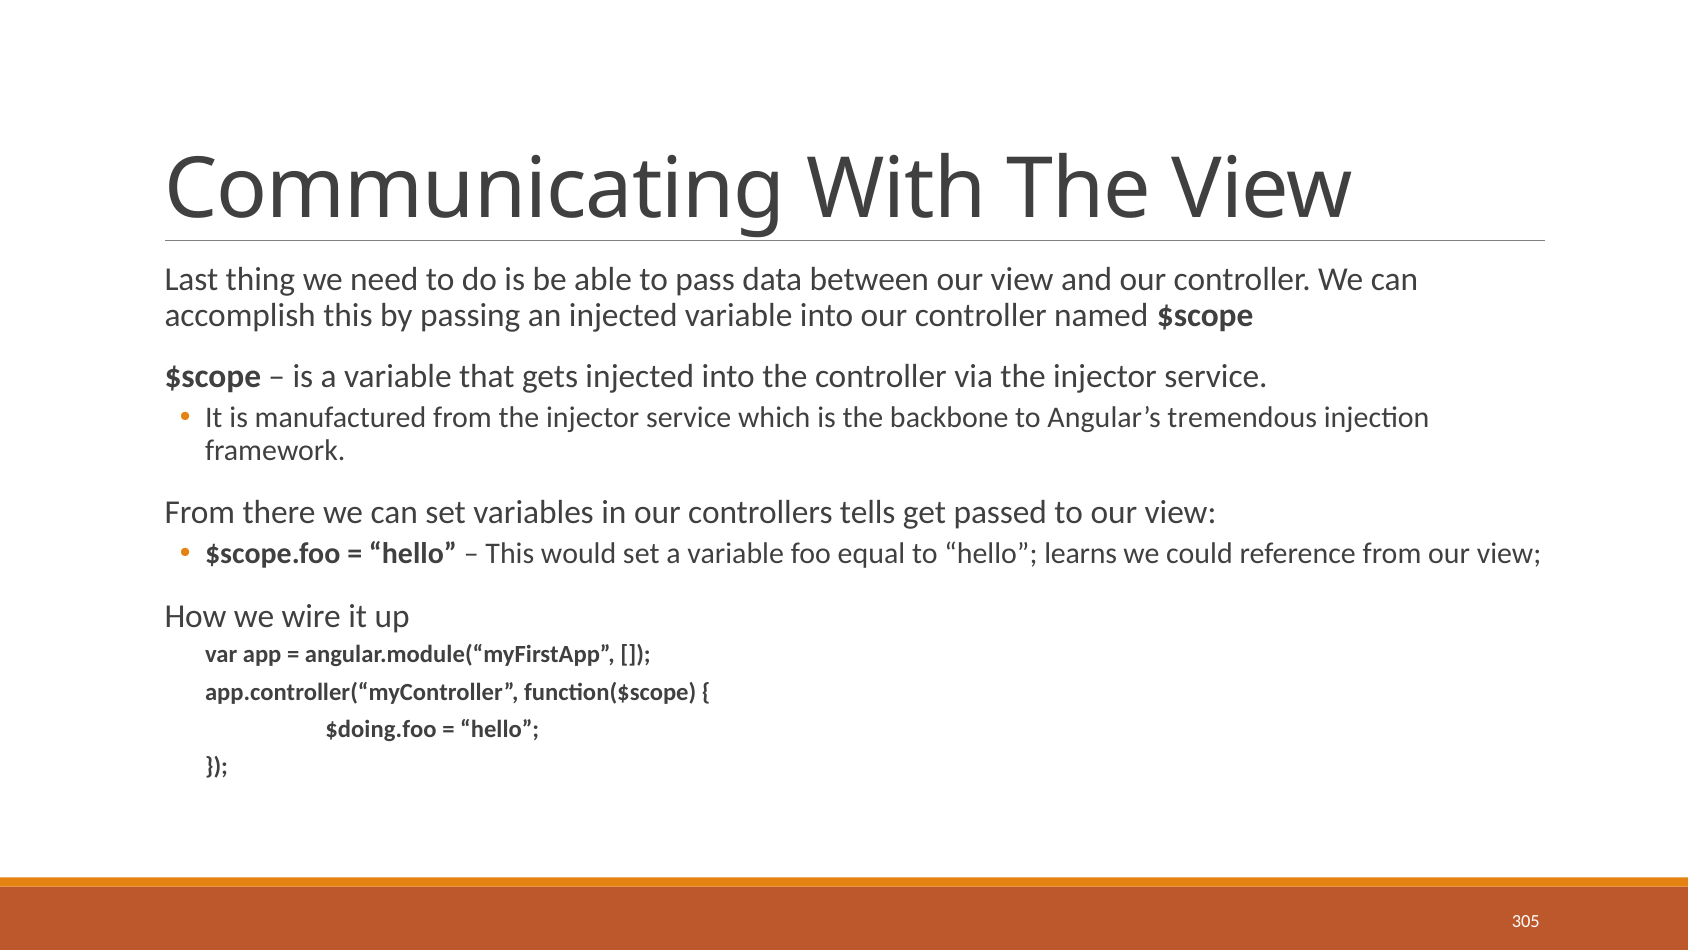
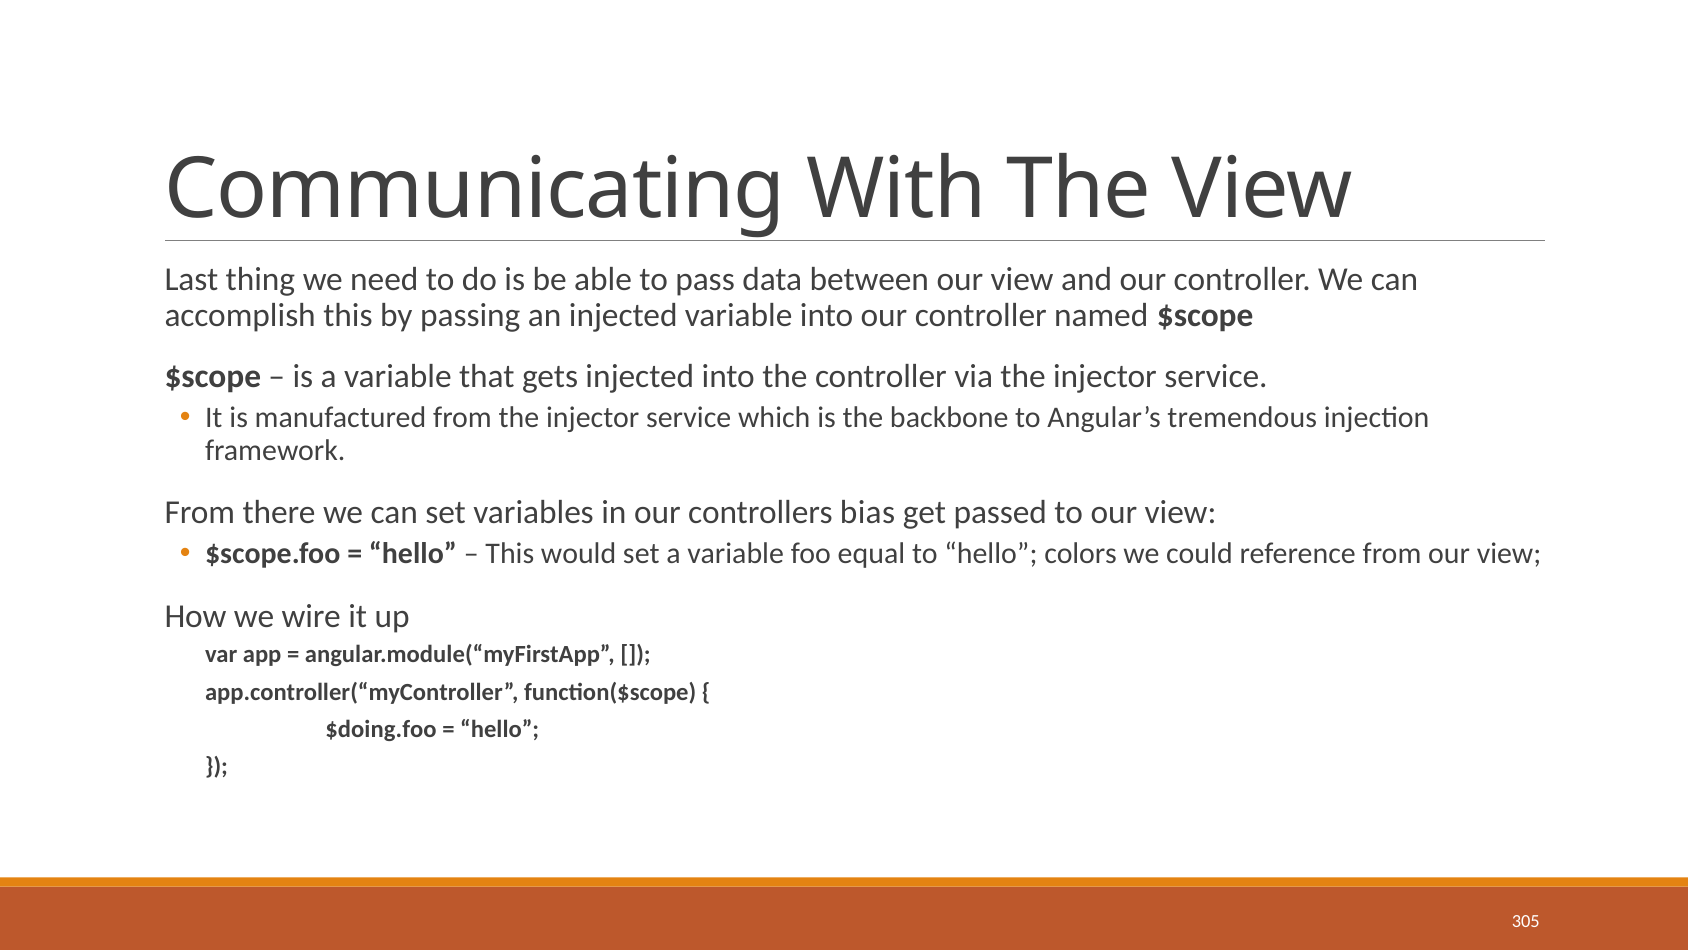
tells: tells -> bias
learns: learns -> colors
